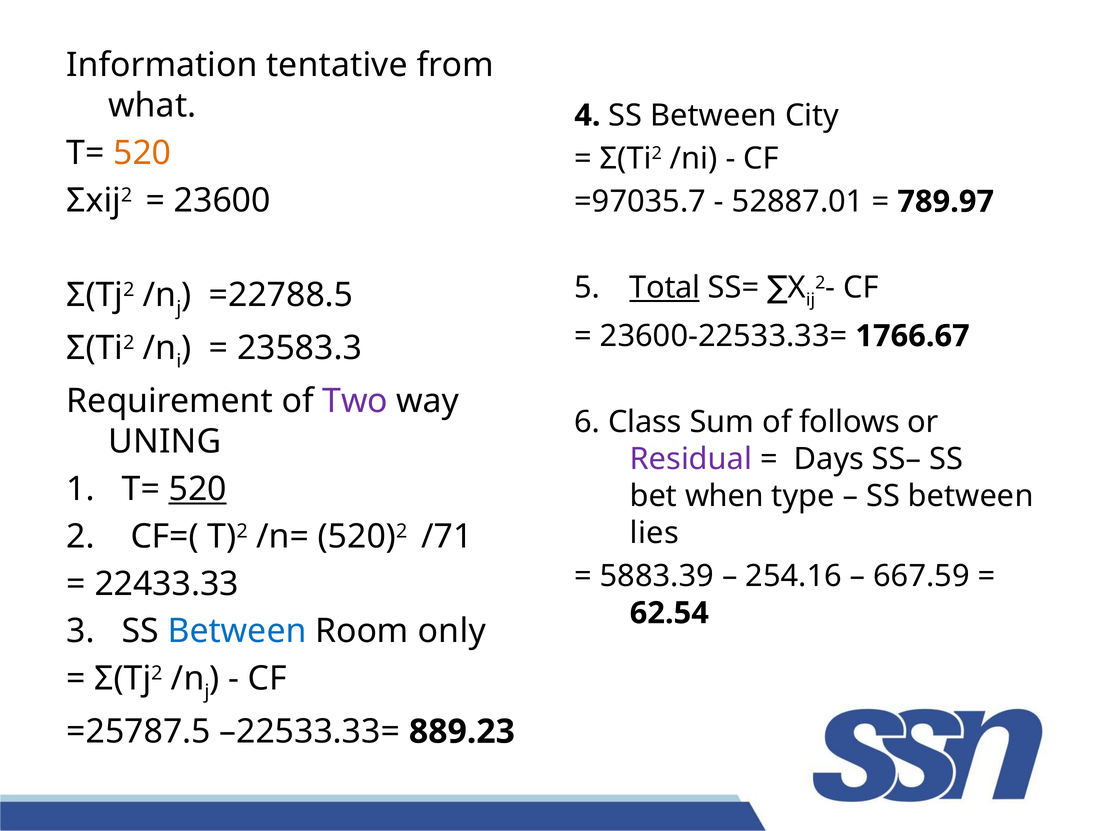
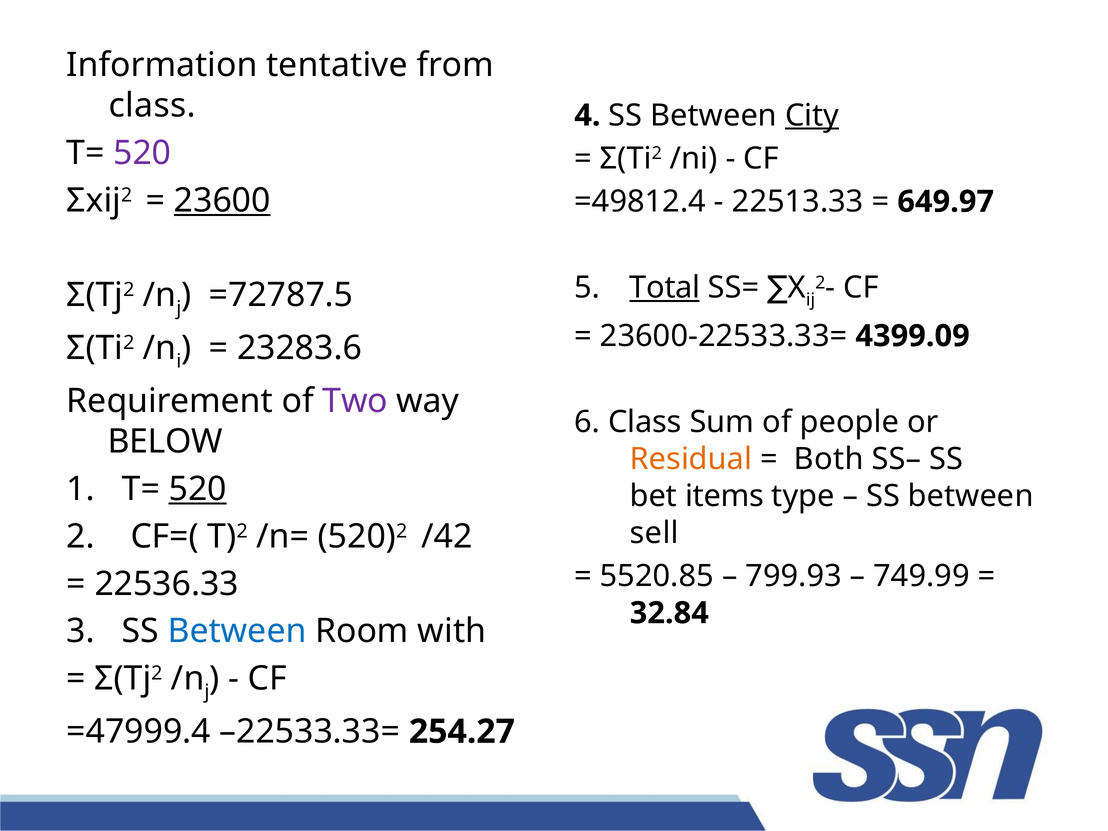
what at (152, 106): what -> class
City underline: none -> present
520 at (142, 153) colour: orange -> purple
23600 underline: none -> present
=97035.7: =97035.7 -> =49812.4
52887.01: 52887.01 -> 22513.33
789.97: 789.97 -> 649.97
=22788.5: =22788.5 -> =72787.5
1766.67: 1766.67 -> 4399.09
23583.3: 23583.3 -> 23283.6
follows: follows -> people
UNING: UNING -> BELOW
Residual colour: purple -> orange
Days: Days -> Both
when: when -> items
lies: lies -> sell
/71: /71 -> /42
5883.39: 5883.39 -> 5520.85
254.16: 254.16 -> 799.93
667.59: 667.59 -> 749.99
22433.33: 22433.33 -> 22536.33
62.54: 62.54 -> 32.84
only: only -> with
=25787.5: =25787.5 -> =47999.4
889.23: 889.23 -> 254.27
